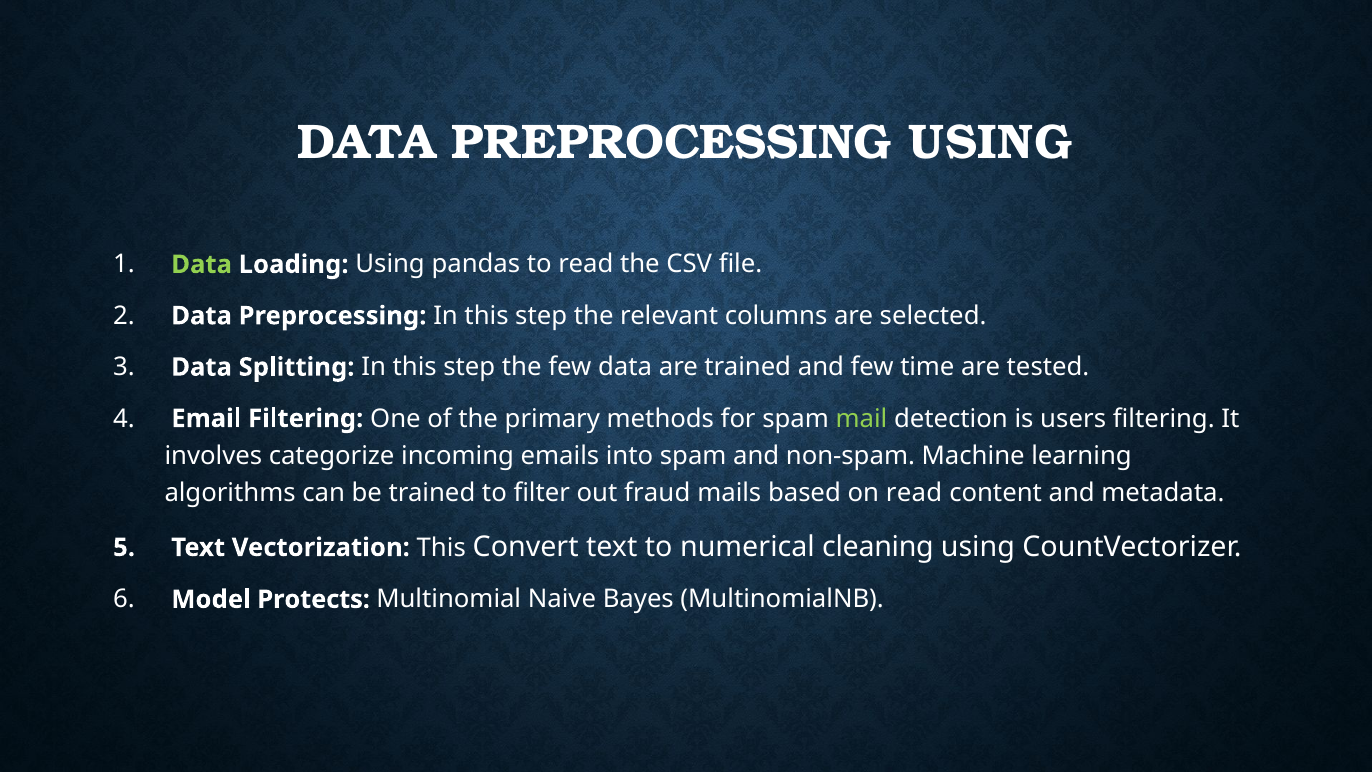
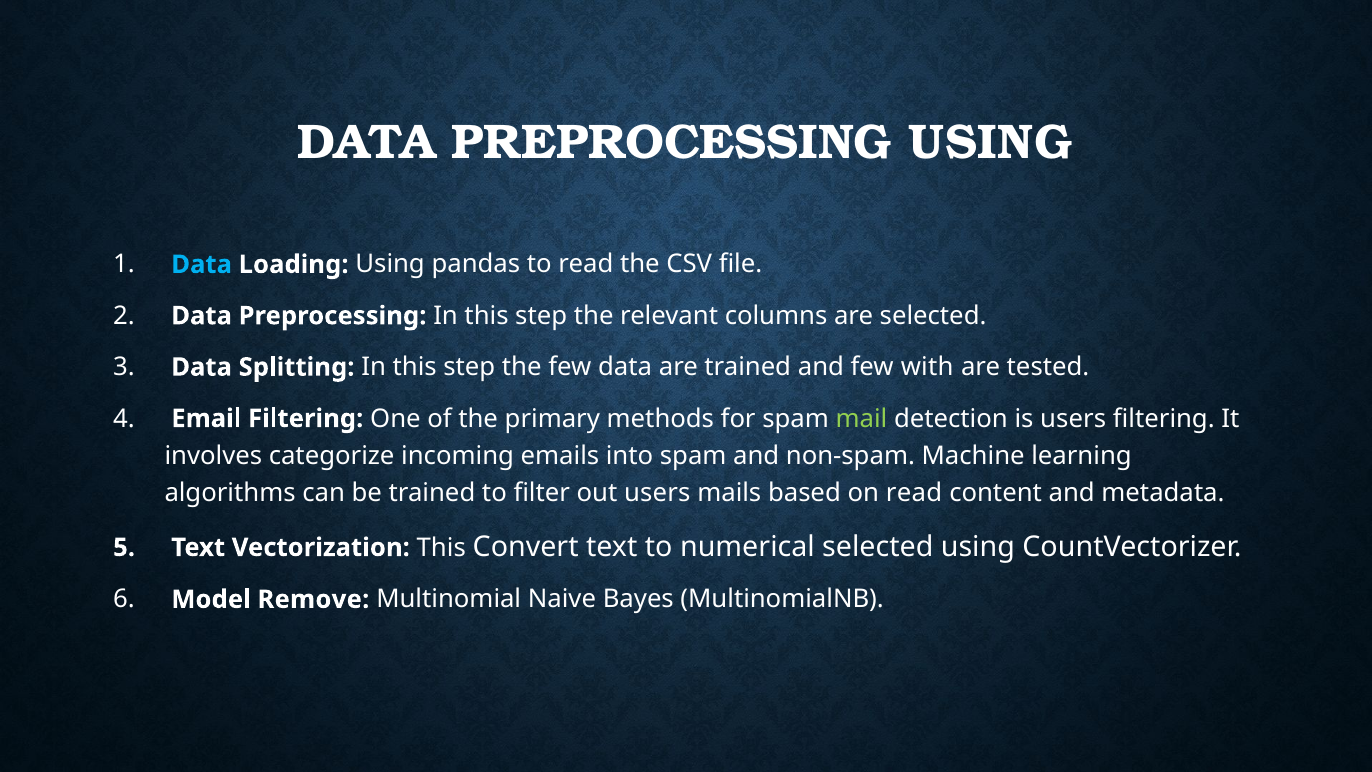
Data at (202, 264) colour: light green -> light blue
time: time -> with
out fraud: fraud -> users
numerical cleaning: cleaning -> selected
Protects: Protects -> Remove
